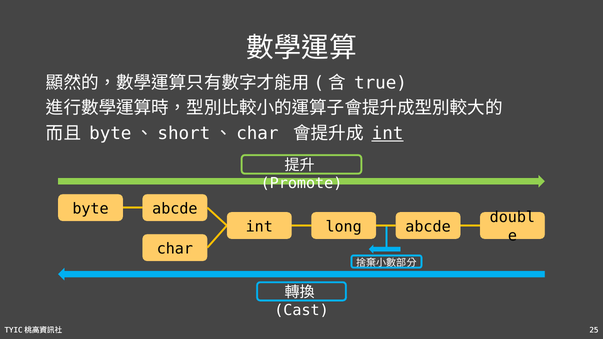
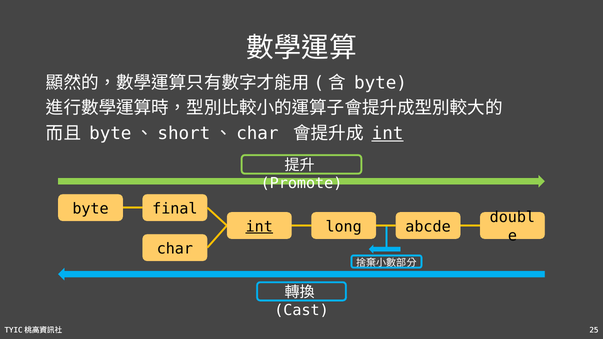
true at (381, 83): true -> byte
byte abcde: abcde -> final
int at (259, 227) underline: none -> present
